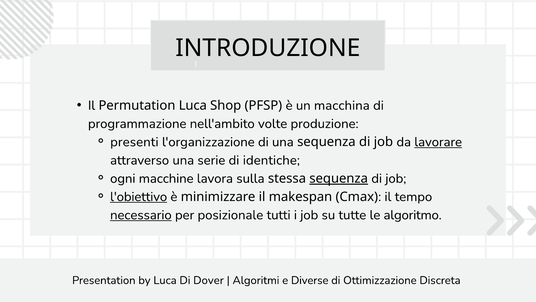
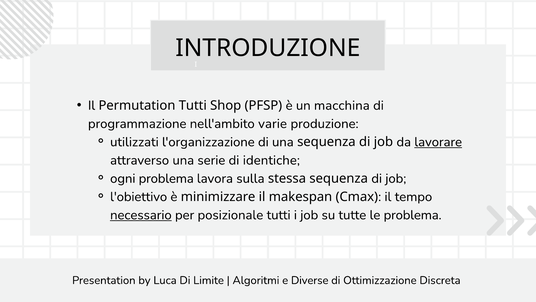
Permutation Luca: Luca -> Tutti
volte: volte -> varie
presenti: presenti -> utilizzati
ogni macchine: macchine -> problema
sequenza at (339, 178) underline: present -> none
l'obiettivo underline: present -> none
le algoritmo: algoritmo -> problema
Dover: Dover -> Limite
